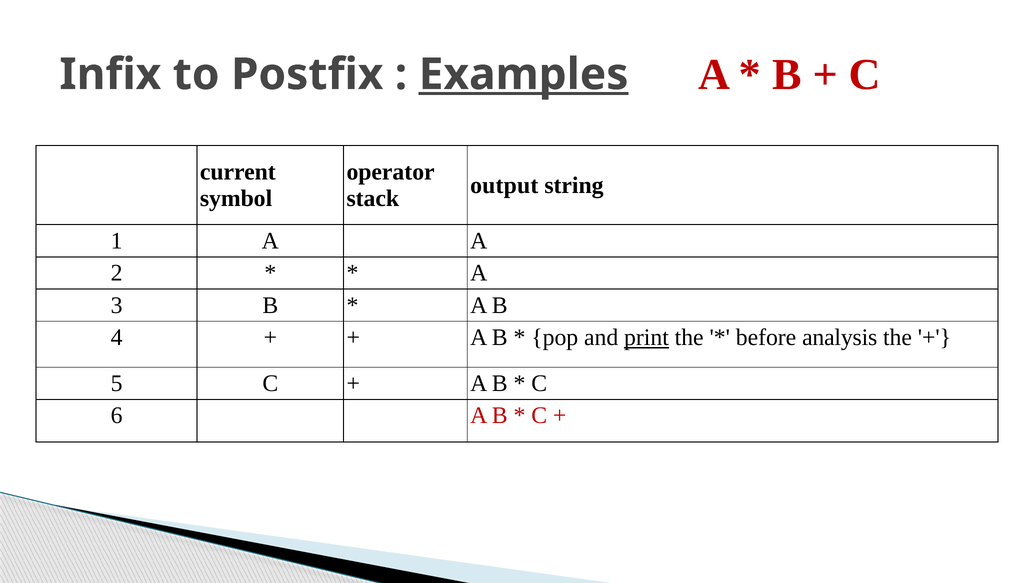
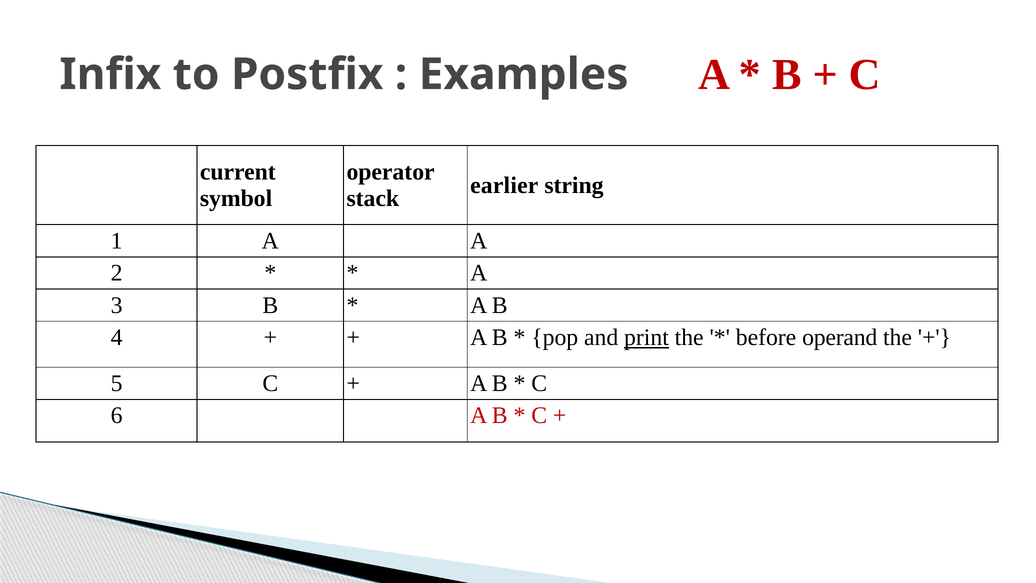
Examples underline: present -> none
output: output -> earlier
analysis: analysis -> operand
